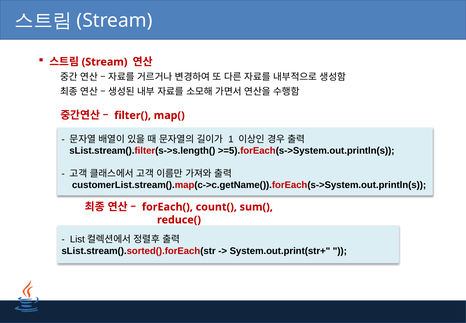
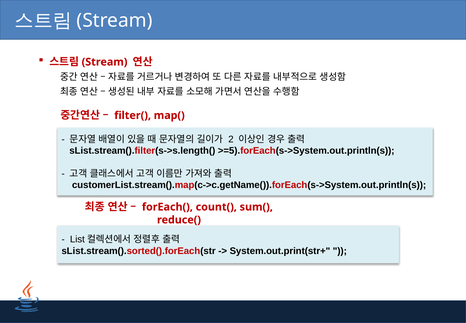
1: 1 -> 2
